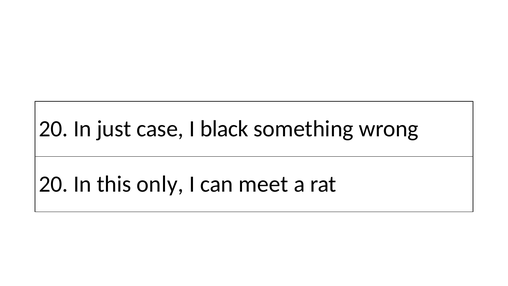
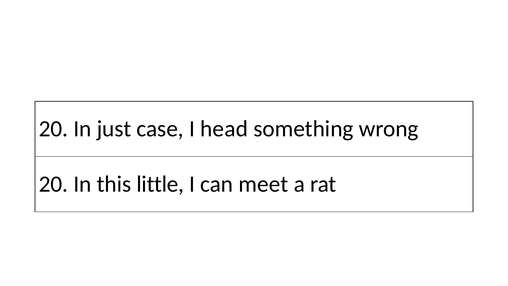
black: black -> head
only: only -> little
